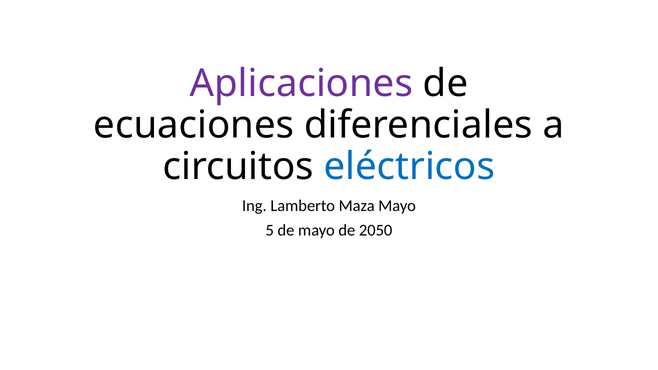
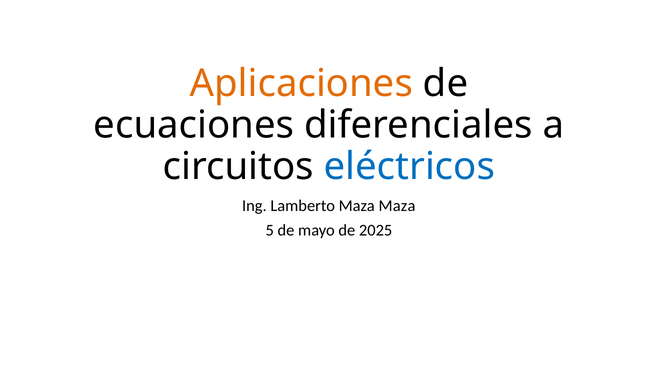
Aplicaciones colour: purple -> orange
Maza Mayo: Mayo -> Maza
2050: 2050 -> 2025
